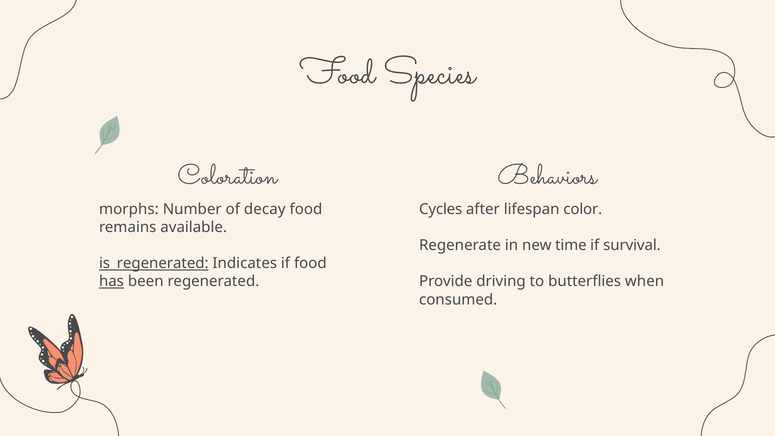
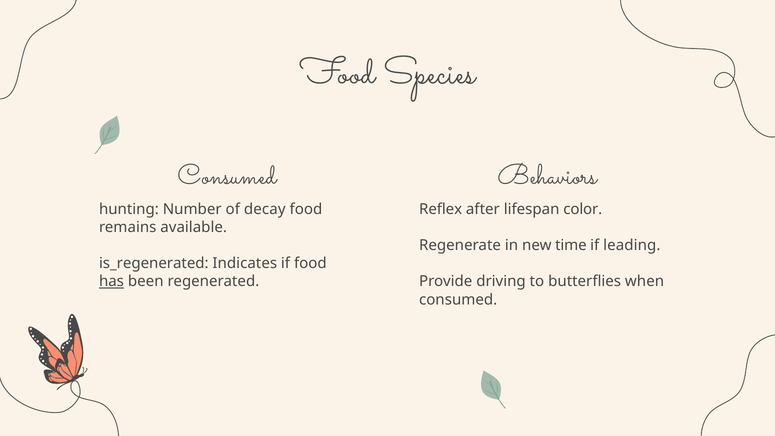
Coloration at (227, 174): Coloration -> Consumed
morphs: morphs -> hunting
Cycles: Cycles -> Reflex
survival: survival -> leading
is_regenerated underline: present -> none
